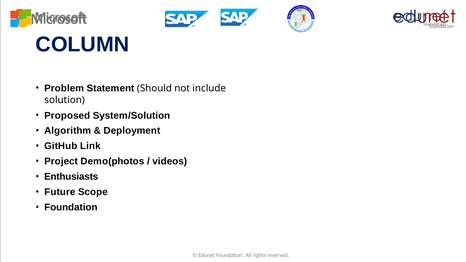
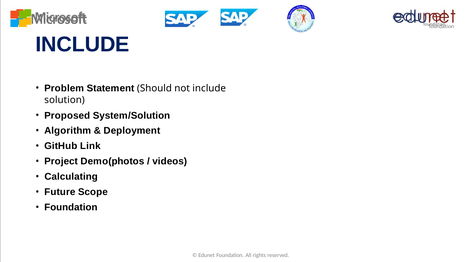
COLUMN at (82, 44): COLUMN -> INCLUDE
Enthusiasts: Enthusiasts -> Calculating
